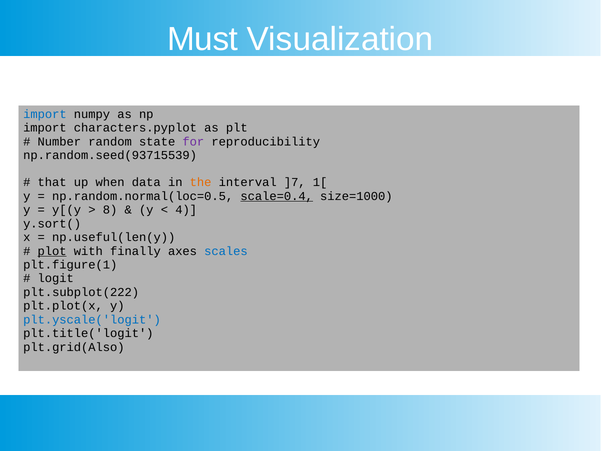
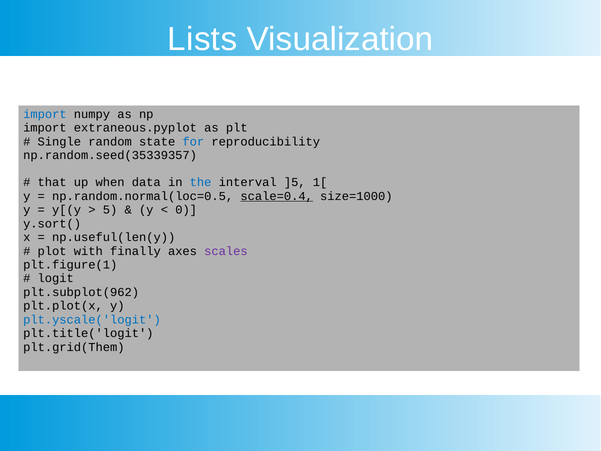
Must: Must -> Lists
characters.pyplot: characters.pyplot -> extraneous.pyplot
Number: Number -> Single
for colour: purple -> blue
np.random.seed(93715539: np.random.seed(93715539 -> np.random.seed(35339357
the colour: orange -> blue
]7: ]7 -> ]5
8: 8 -> 5
4: 4 -> 0
plot underline: present -> none
scales colour: blue -> purple
plt.subplot(222: plt.subplot(222 -> plt.subplot(962
plt.grid(Also: plt.grid(Also -> plt.grid(Them
